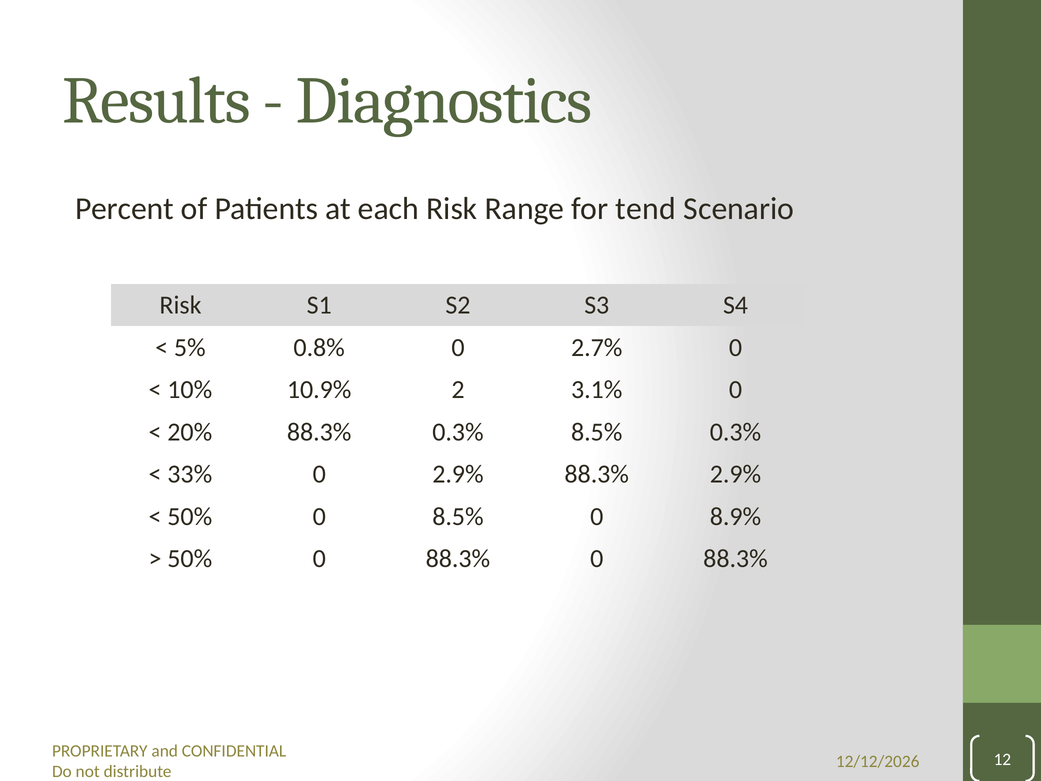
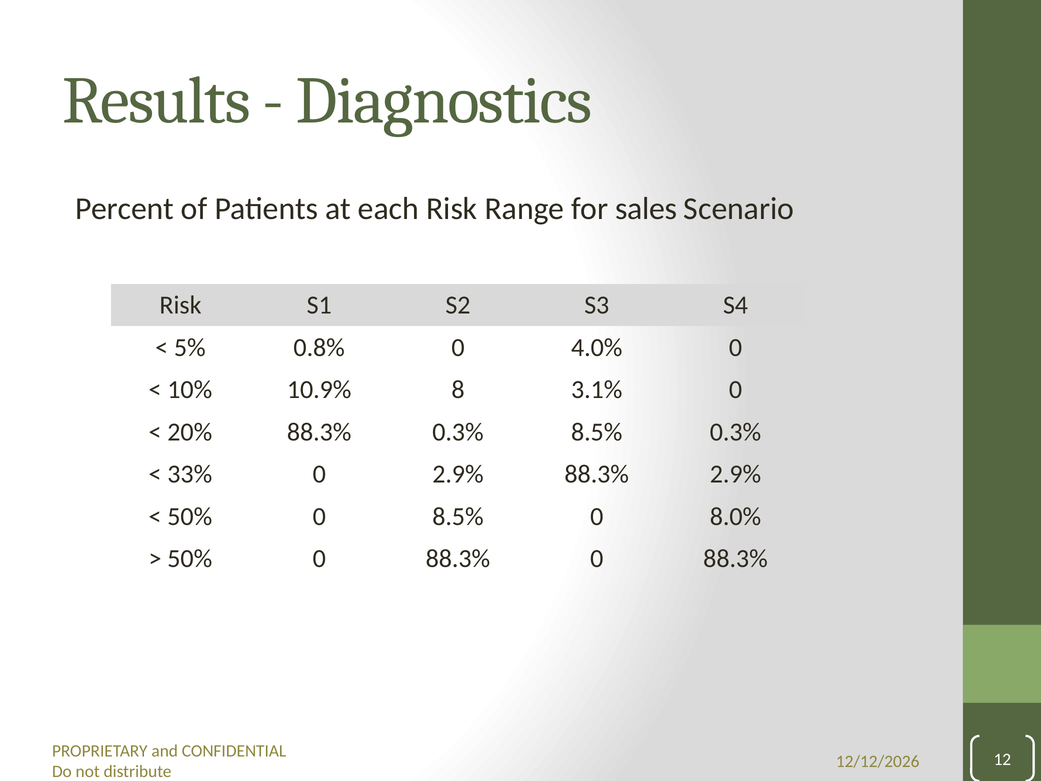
tend: tend -> sales
2.7%: 2.7% -> 4.0%
2: 2 -> 8
8.9%: 8.9% -> 8.0%
